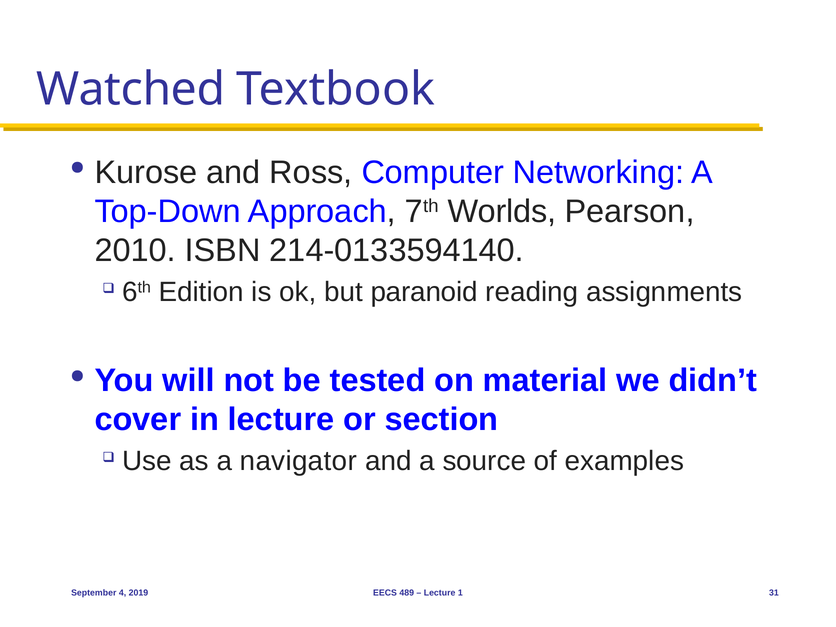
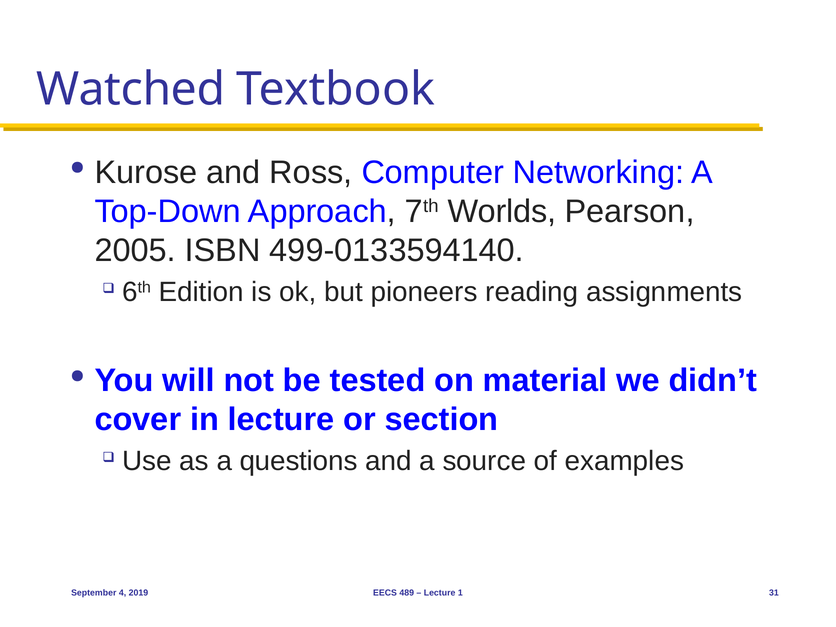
2010: 2010 -> 2005
214-0133594140: 214-0133594140 -> 499-0133594140
paranoid: paranoid -> pioneers
navigator: navigator -> questions
